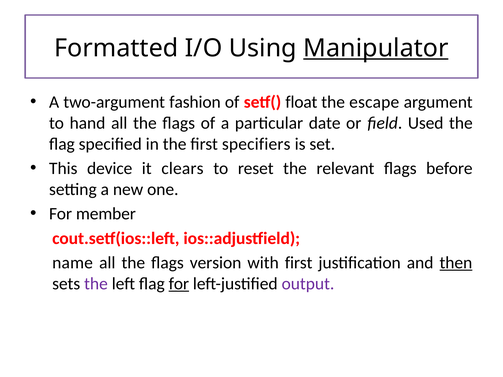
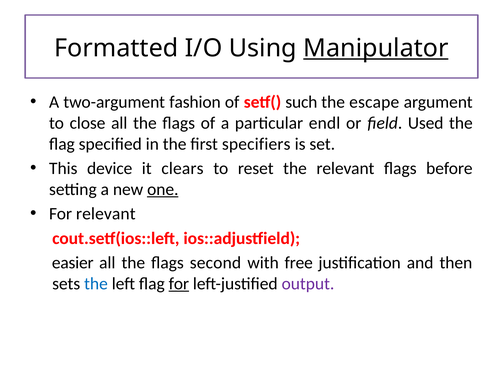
float: float -> such
hand: hand -> close
date: date -> endl
one underline: none -> present
For member: member -> relevant
name: name -> easier
version: version -> second
with first: first -> free
then underline: present -> none
the at (96, 284) colour: purple -> blue
